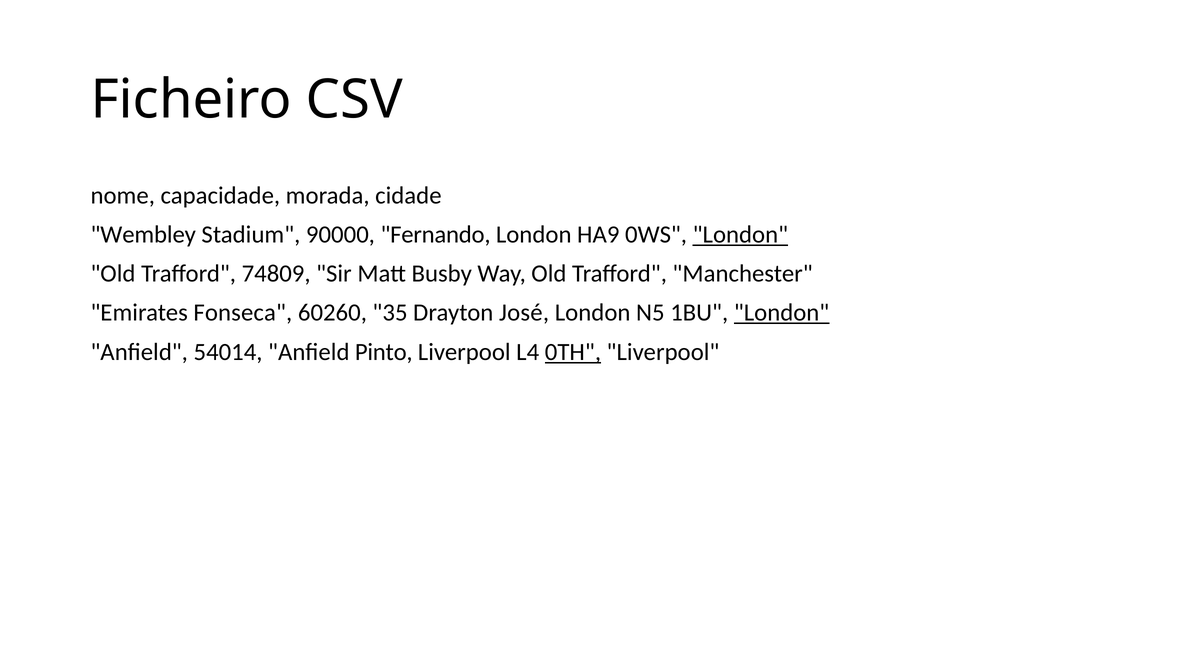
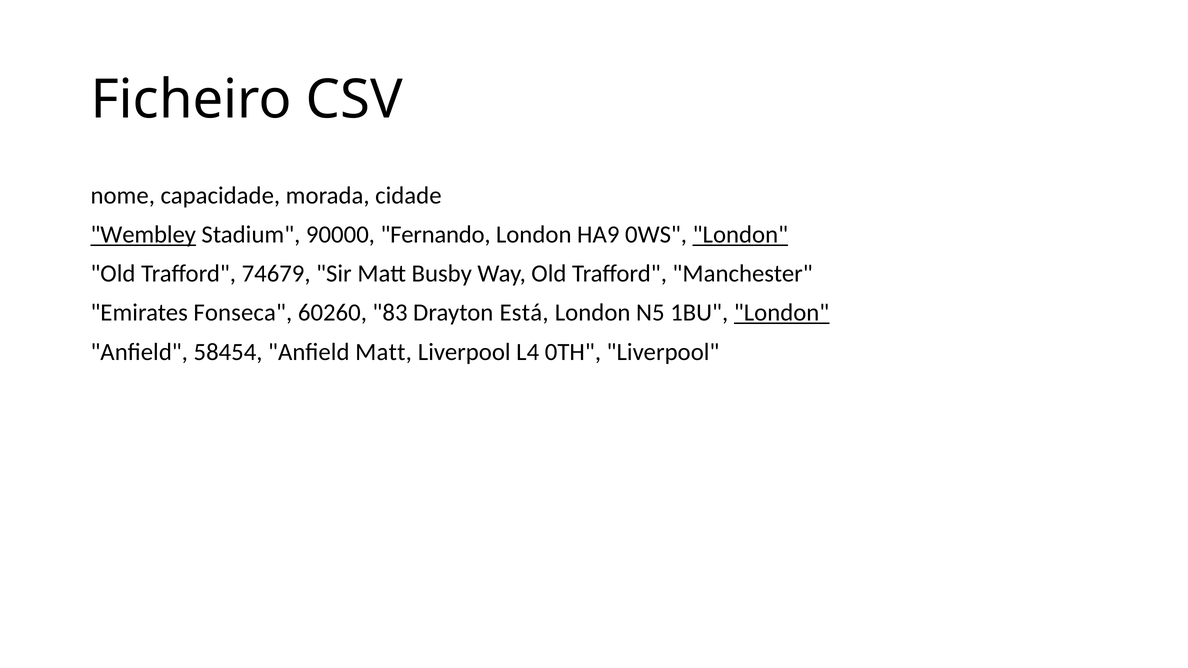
Wembley underline: none -> present
74809: 74809 -> 74679
35: 35 -> 83
José: José -> Está
54014: 54014 -> 58454
Anfield Pinto: Pinto -> Matt
0TH underline: present -> none
